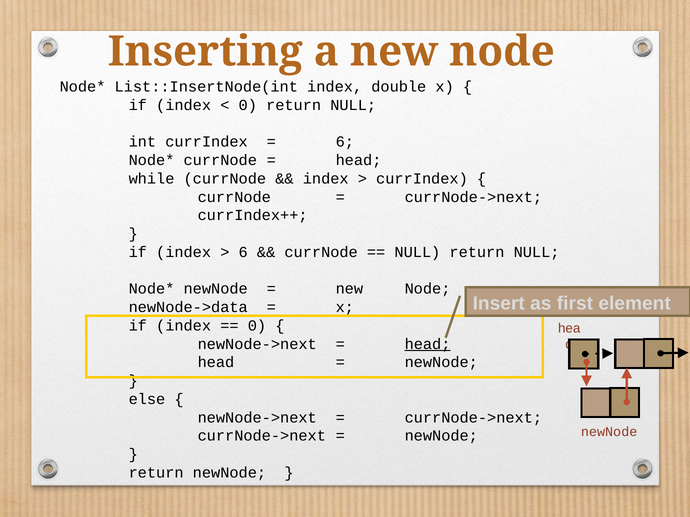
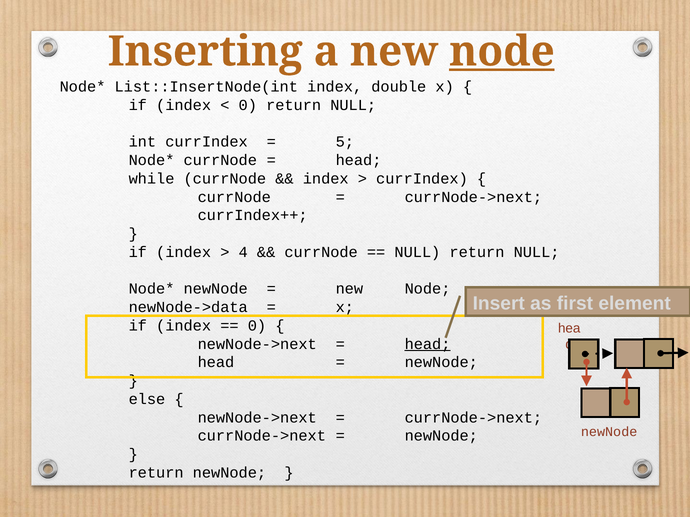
node at (502, 52) underline: none -> present
6 at (345, 142): 6 -> 5
6 at (243, 252): 6 -> 4
